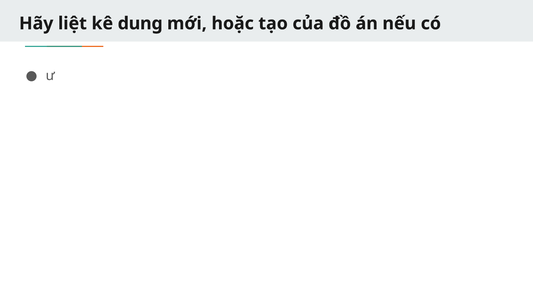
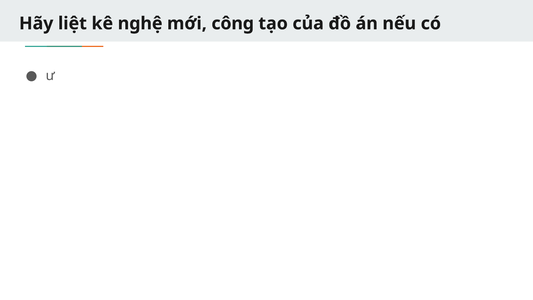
dung: dung -> nghệ
hoặc: hoặc -> công
